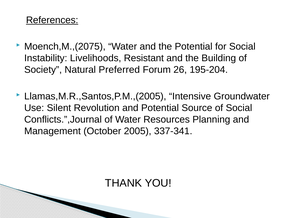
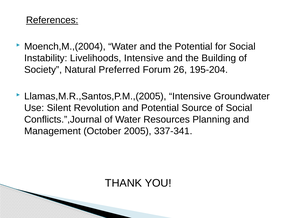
Moench,M.,(2075: Moench,M.,(2075 -> Moench,M.,(2004
Livelihoods Resistant: Resistant -> Intensive
